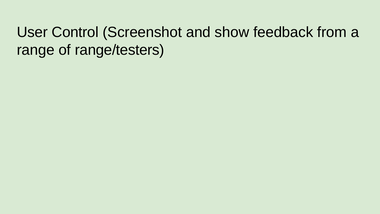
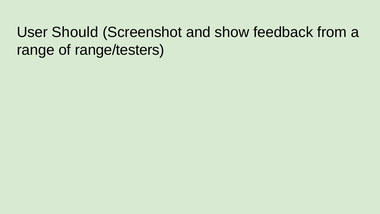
Control: Control -> Should
